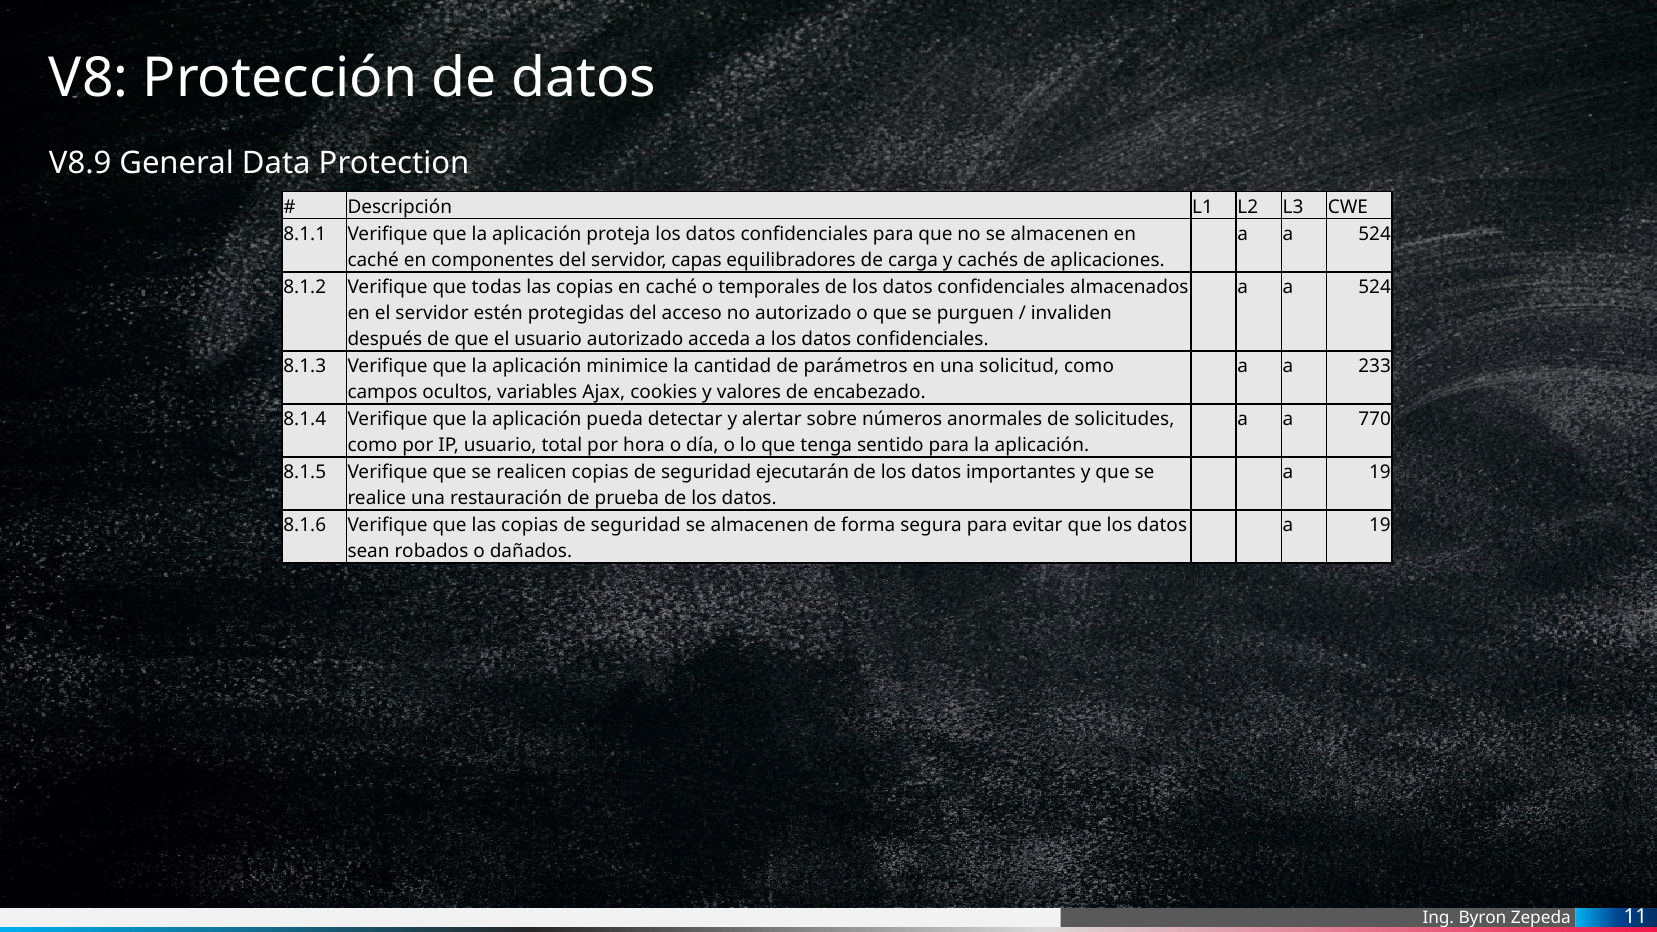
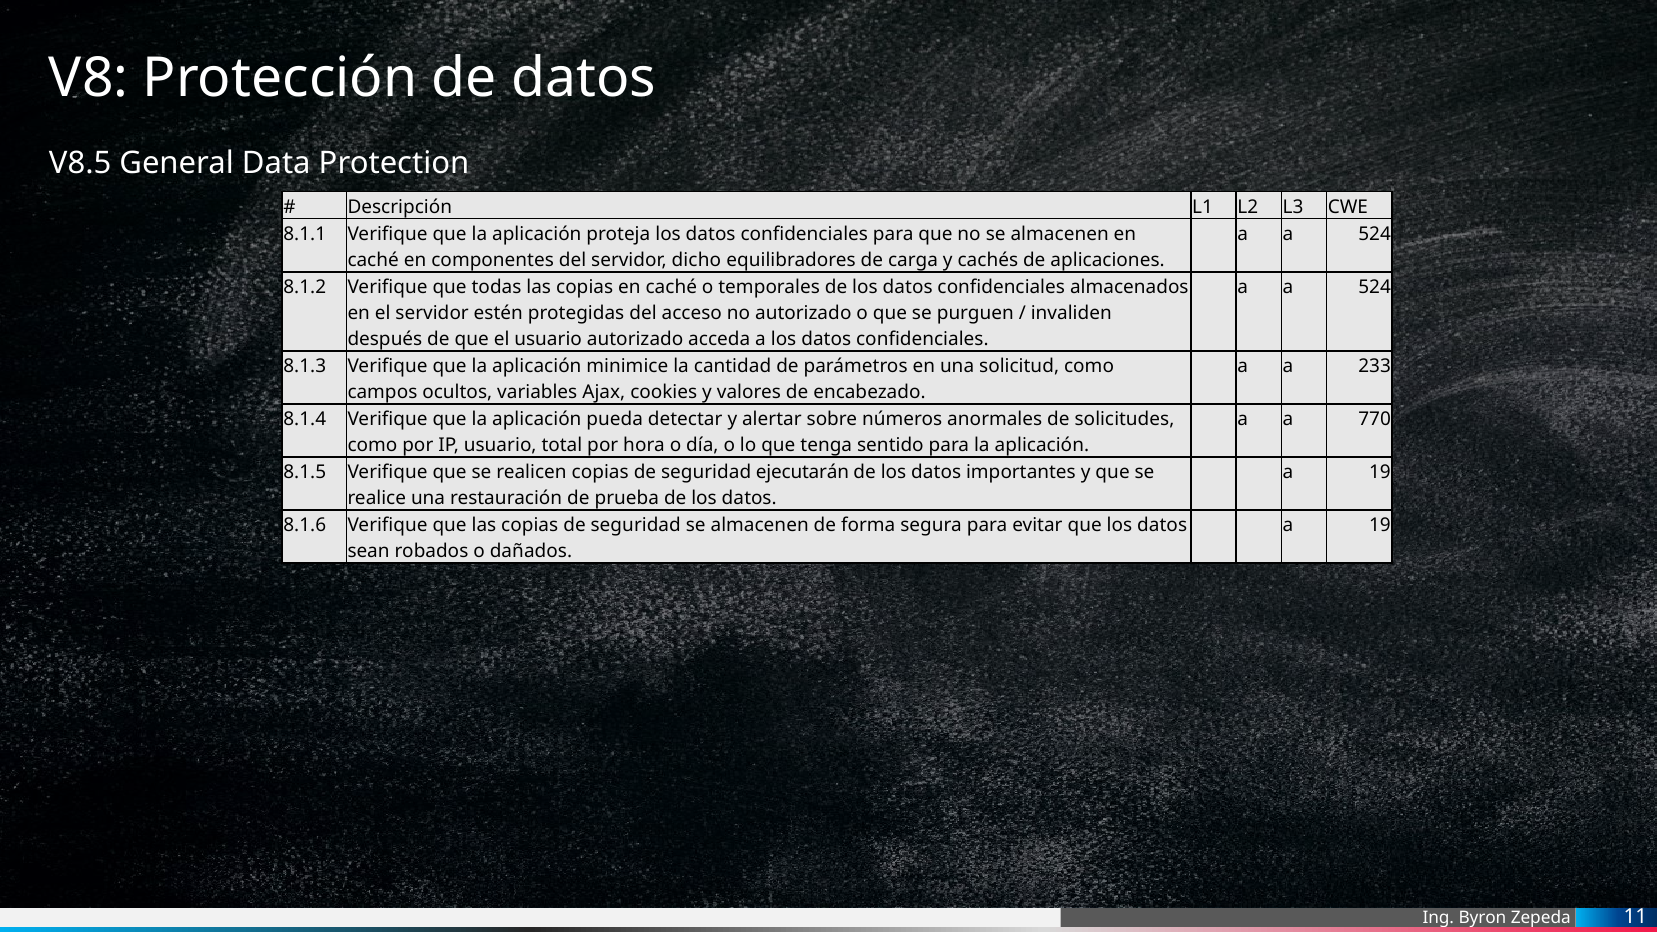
V8.9: V8.9 -> V8.5
capas: capas -> dicho
